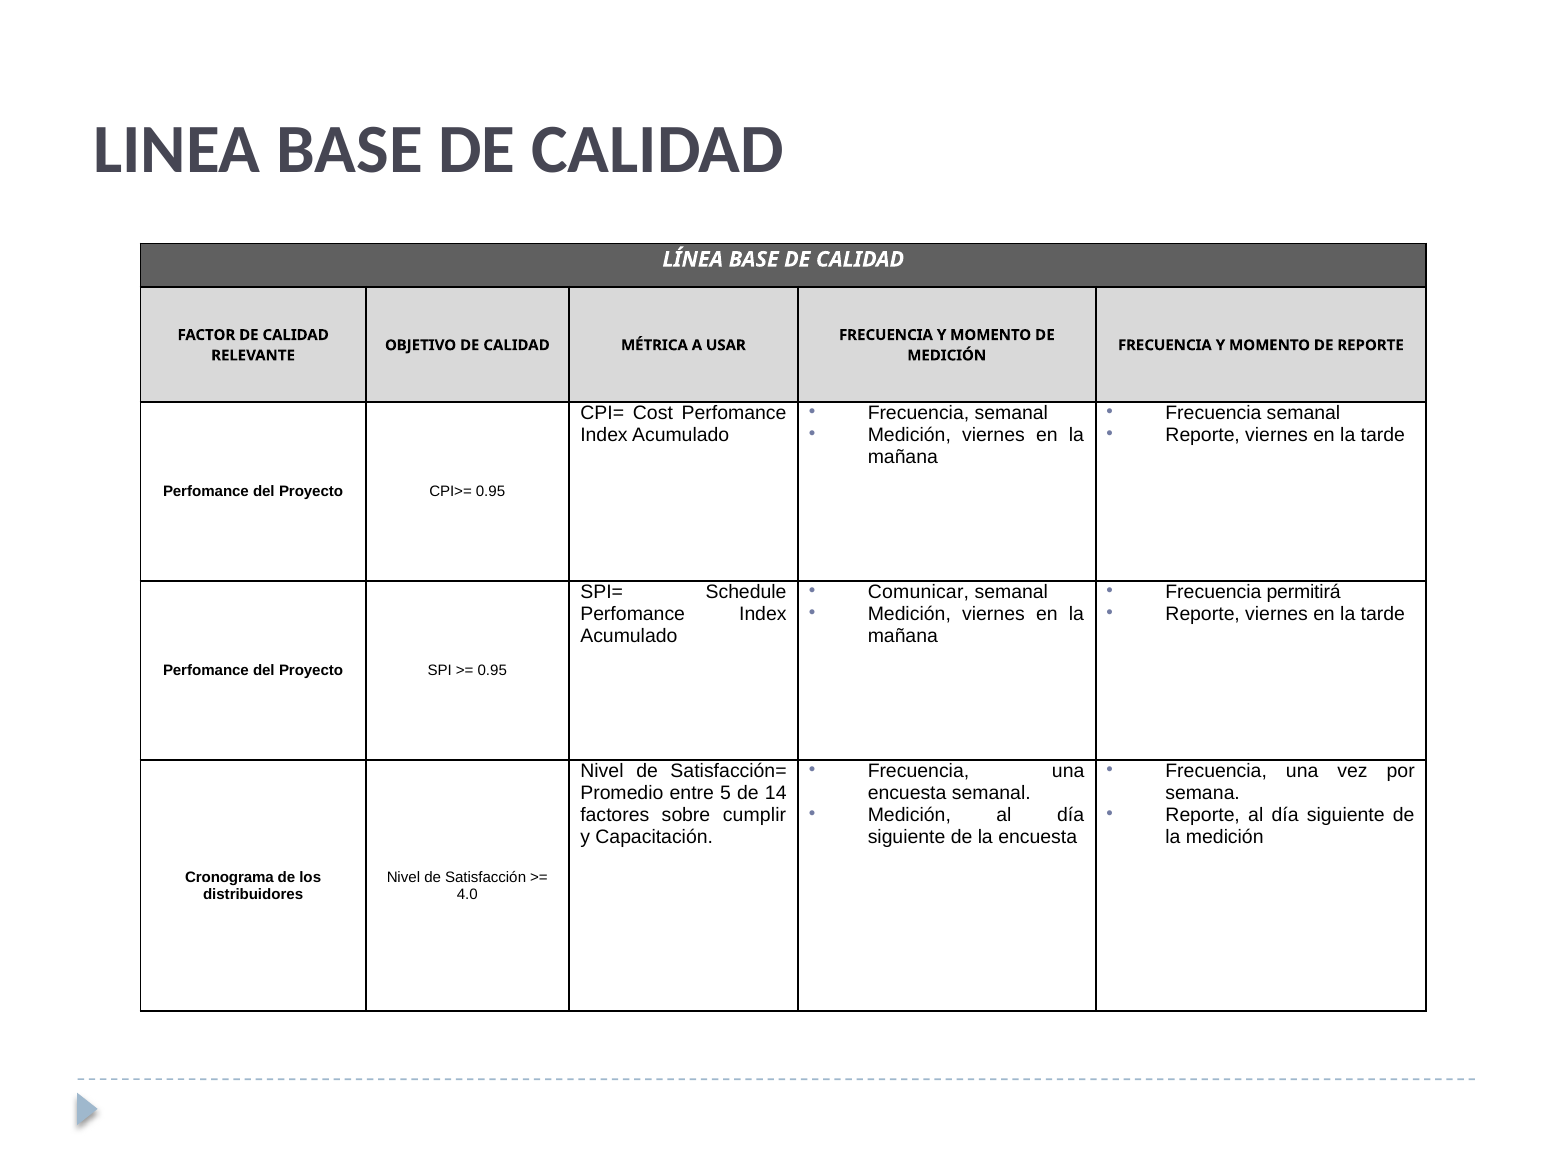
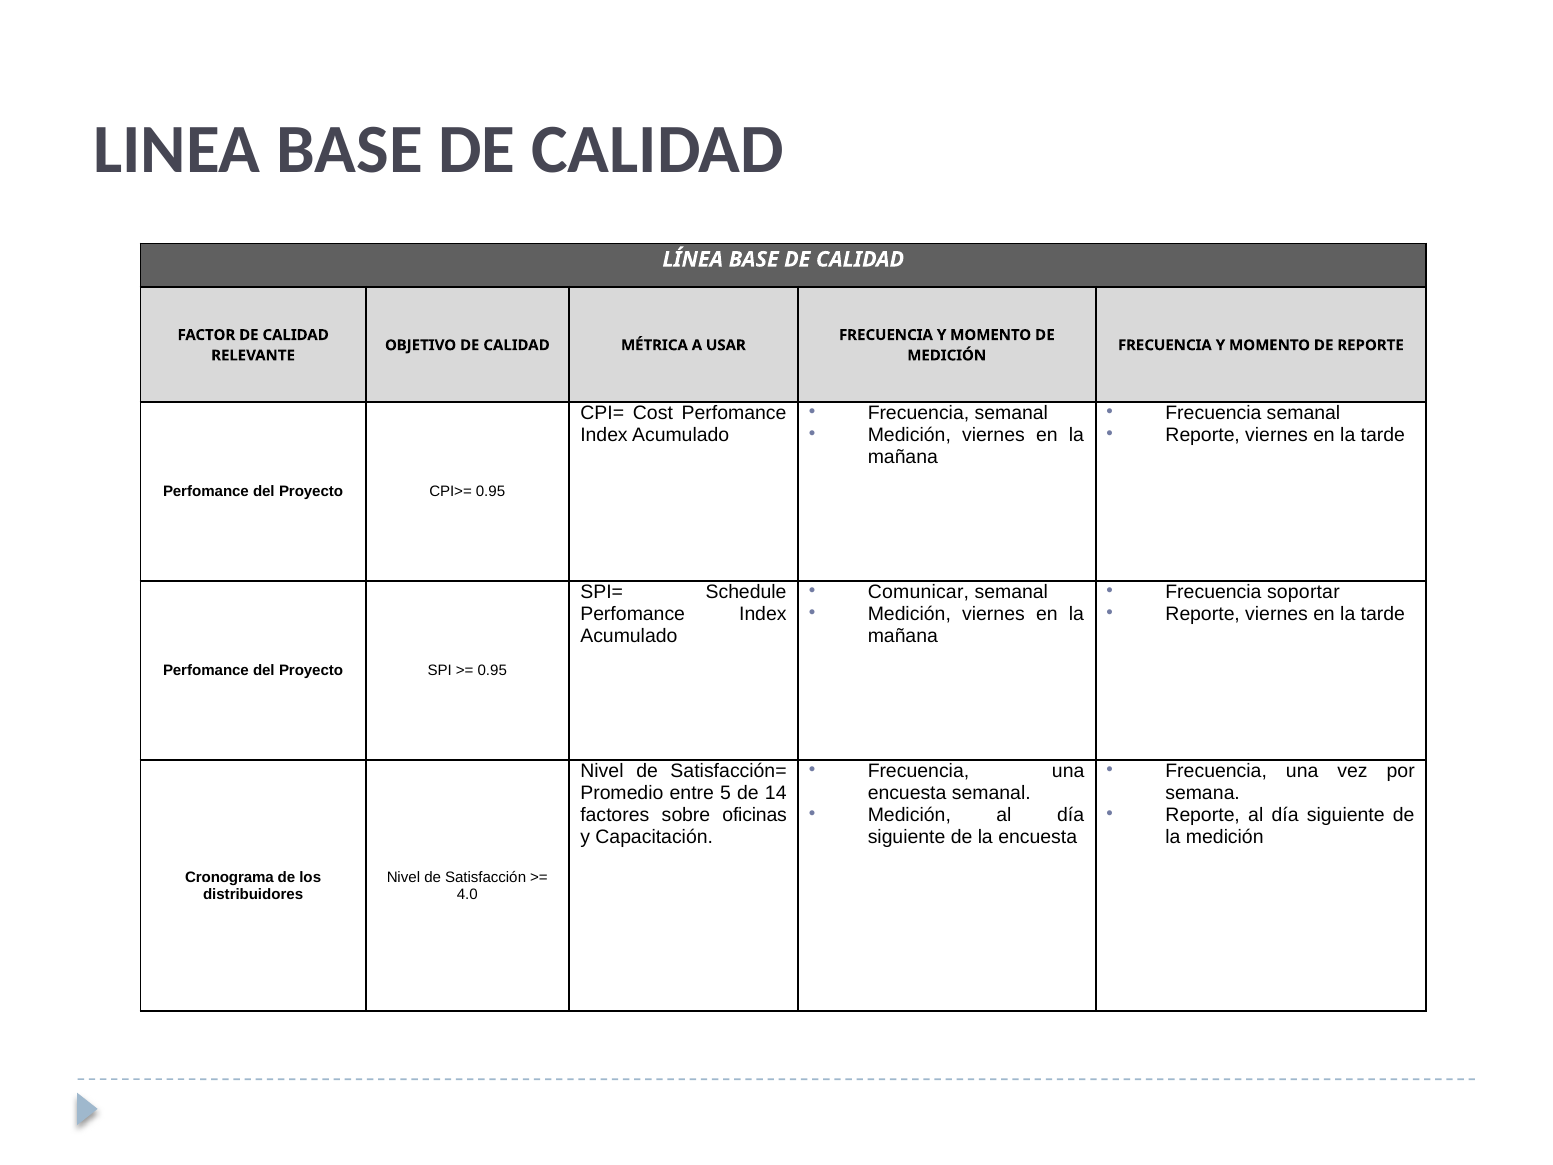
permitirá: permitirá -> soportar
cumplir: cumplir -> oficinas
